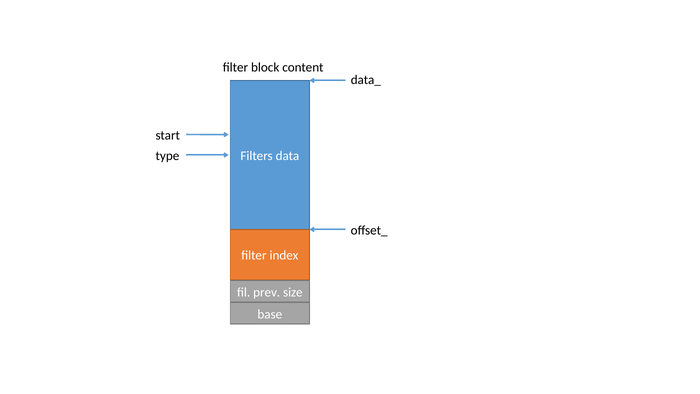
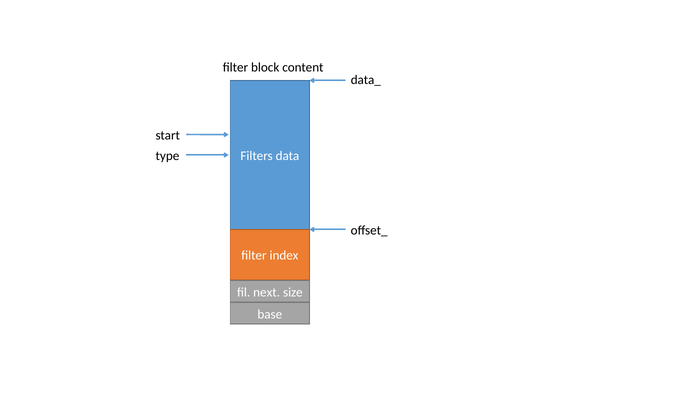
prev: prev -> next
